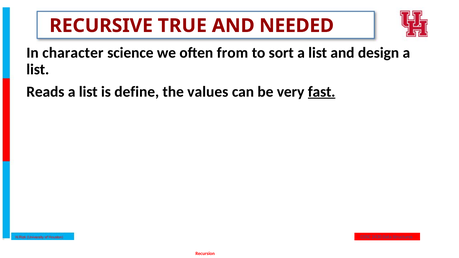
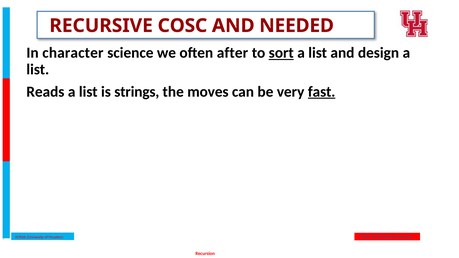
RECURSIVE TRUE: TRUE -> COSC
from: from -> after
sort underline: none -> present
define: define -> strings
values: values -> moves
